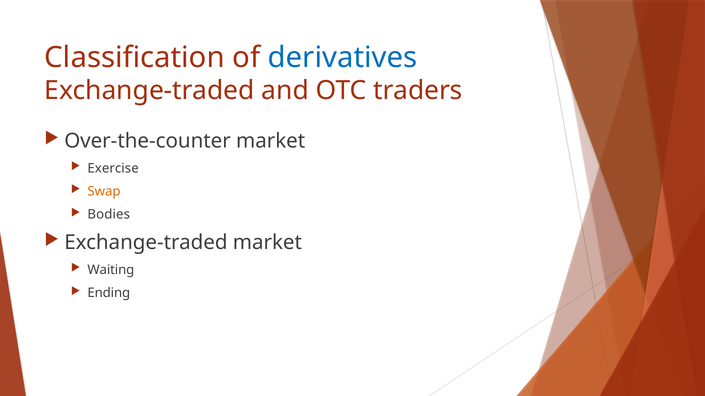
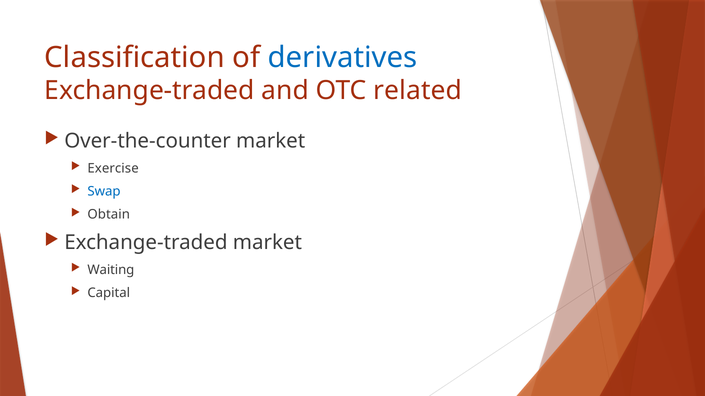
traders: traders -> related
Swap colour: orange -> blue
Bodies: Bodies -> Obtain
Ending: Ending -> Capital
